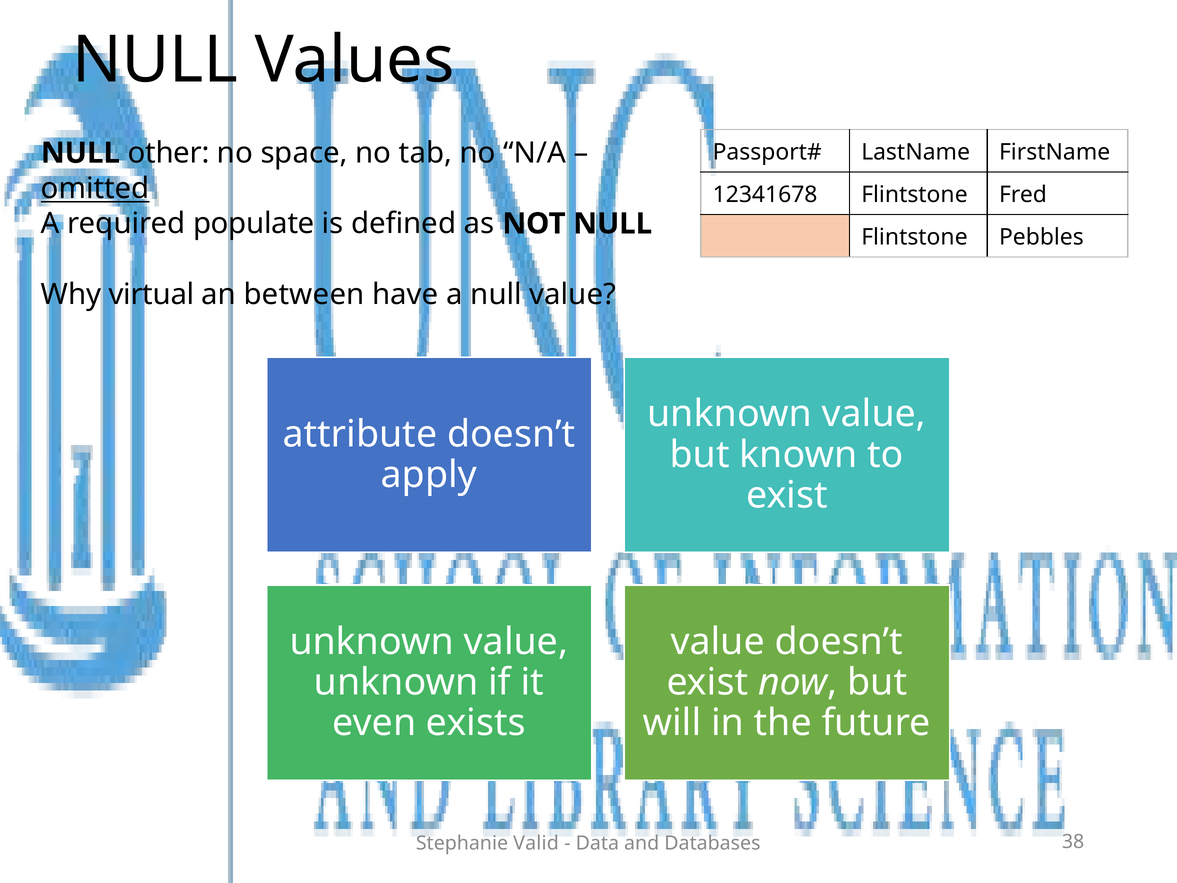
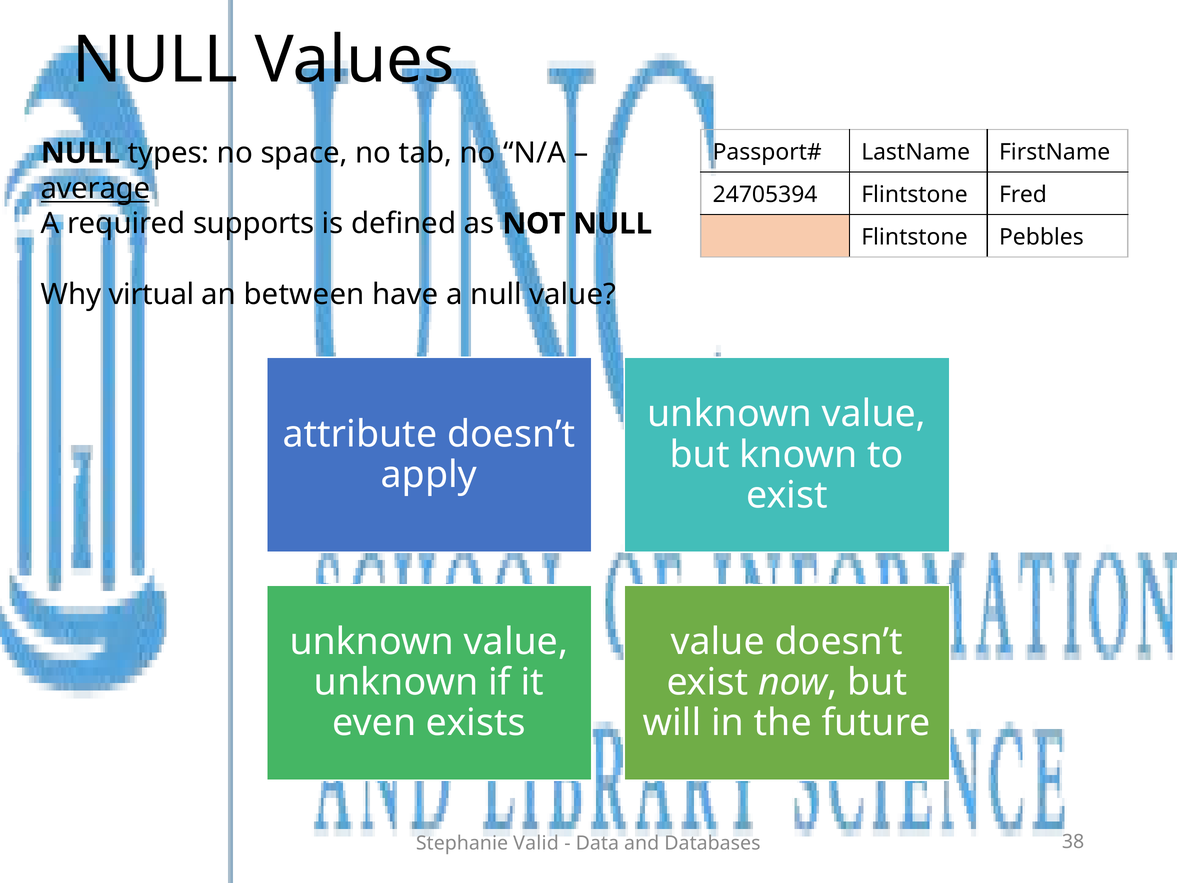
other: other -> types
omitted: omitted -> average
12341678: 12341678 -> 24705394
populate: populate -> supports
